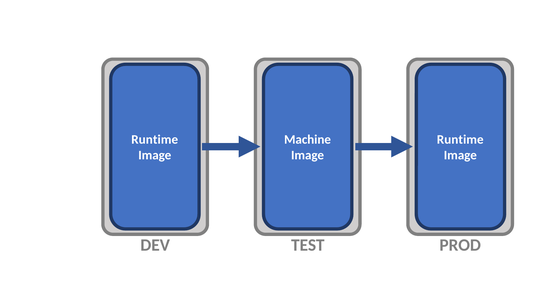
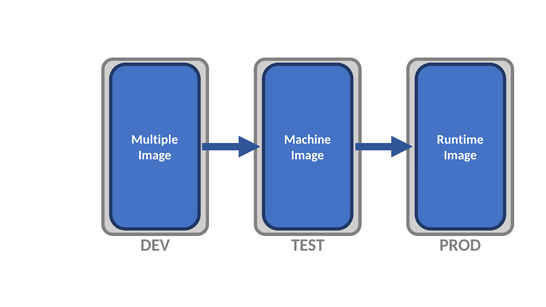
Runtime at (155, 140): Runtime -> Multiple
